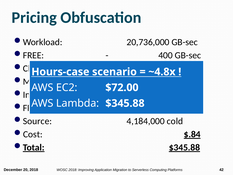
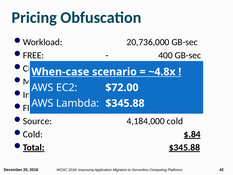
Hours-case: Hours-case -> When-case
Cost at (33, 134): Cost -> Cold
